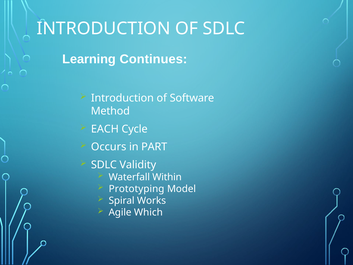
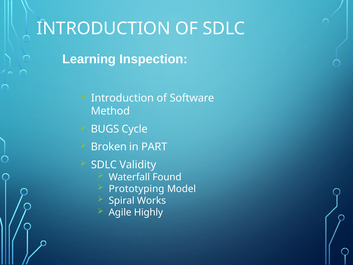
Continues: Continues -> Inspection
EACH: EACH -> BUGS
Occurs: Occurs -> Broken
Within: Within -> Found
Which: Which -> Highly
